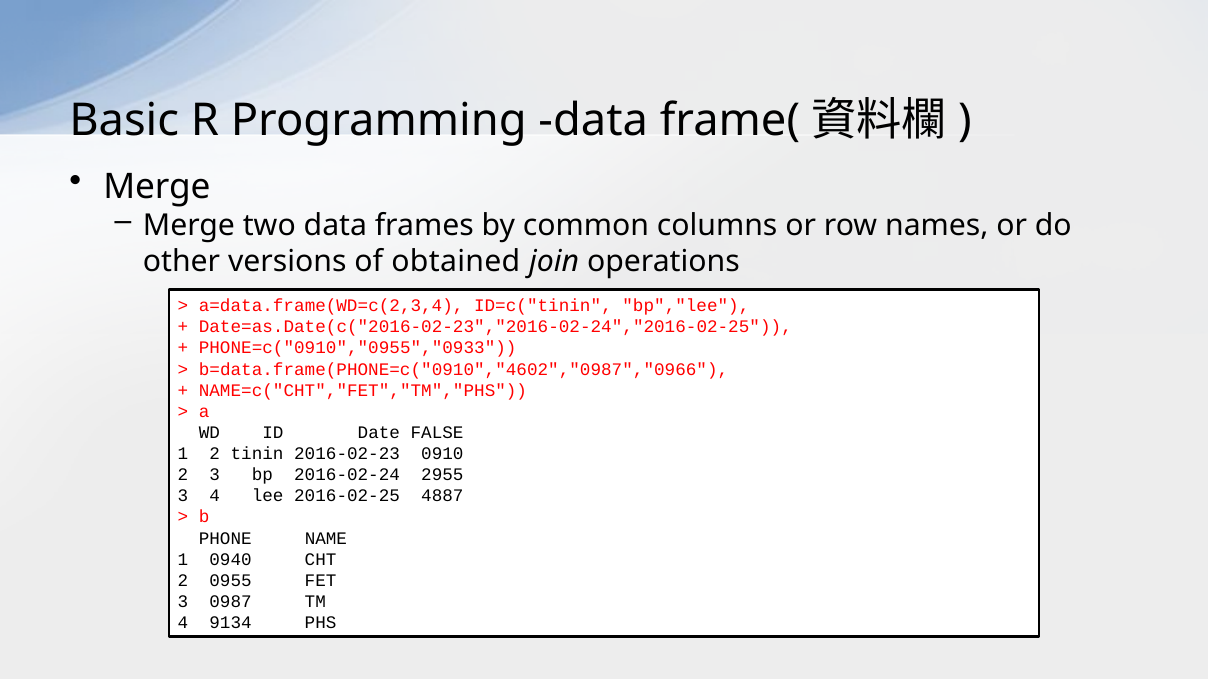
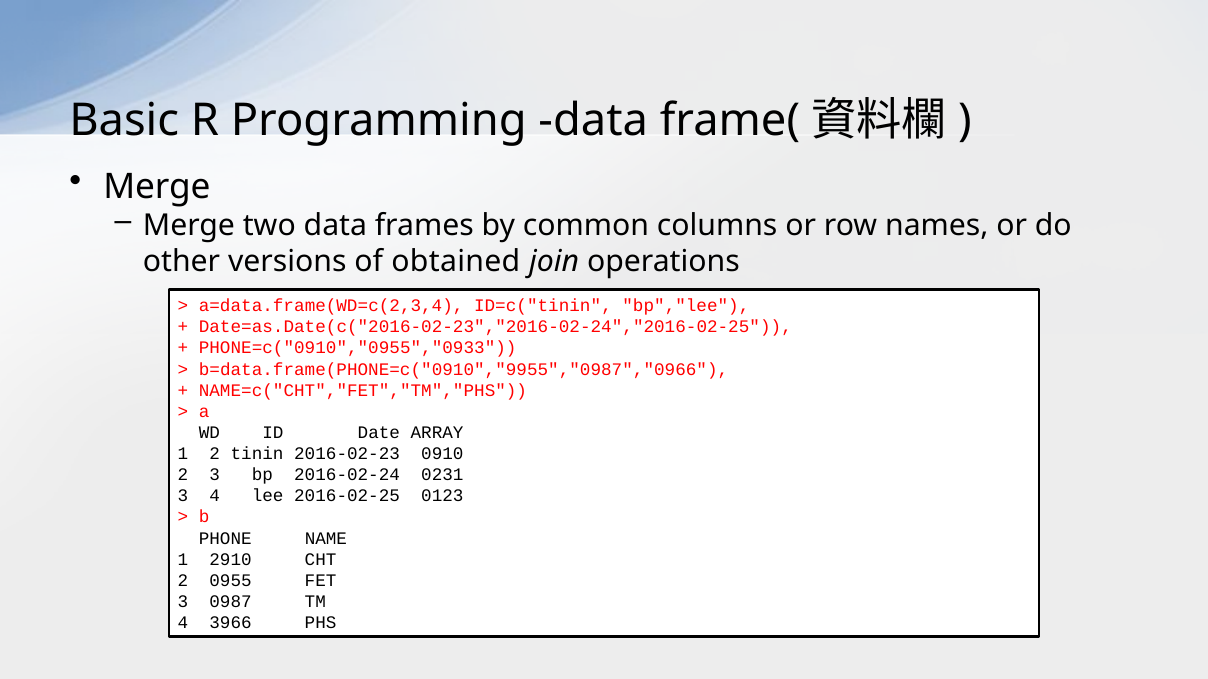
b=data.frame(PHONE=c("0910","4602","0987","0966: b=data.frame(PHONE=c("0910","4602","0987","0966 -> b=data.frame(PHONE=c("0910","9955","0987","0966
FALSE: FALSE -> ARRAY
2955: 2955 -> 0231
4887: 4887 -> 0123
0940: 0940 -> 2910
9134: 9134 -> 3966
